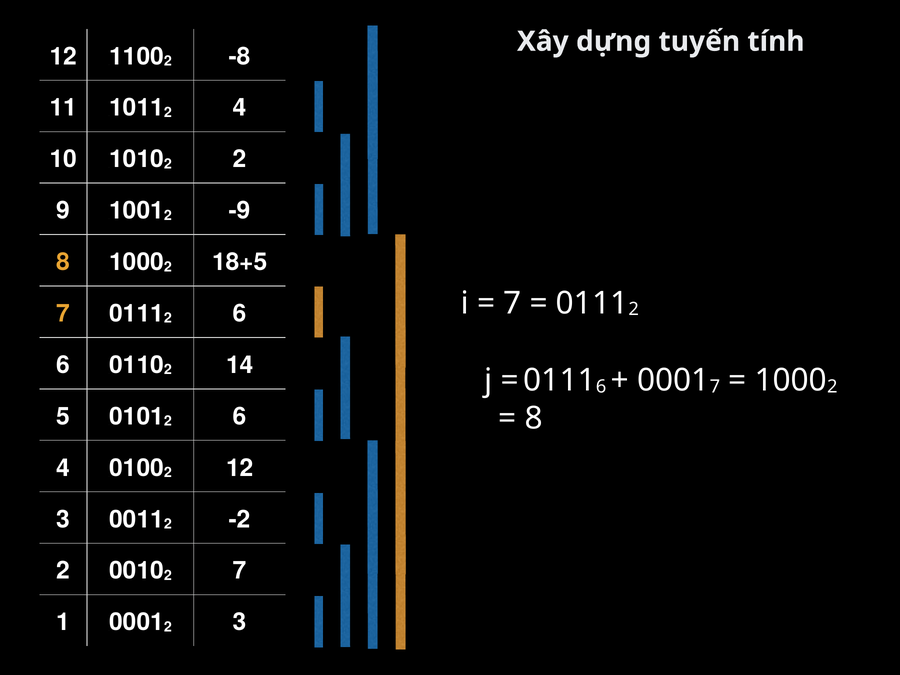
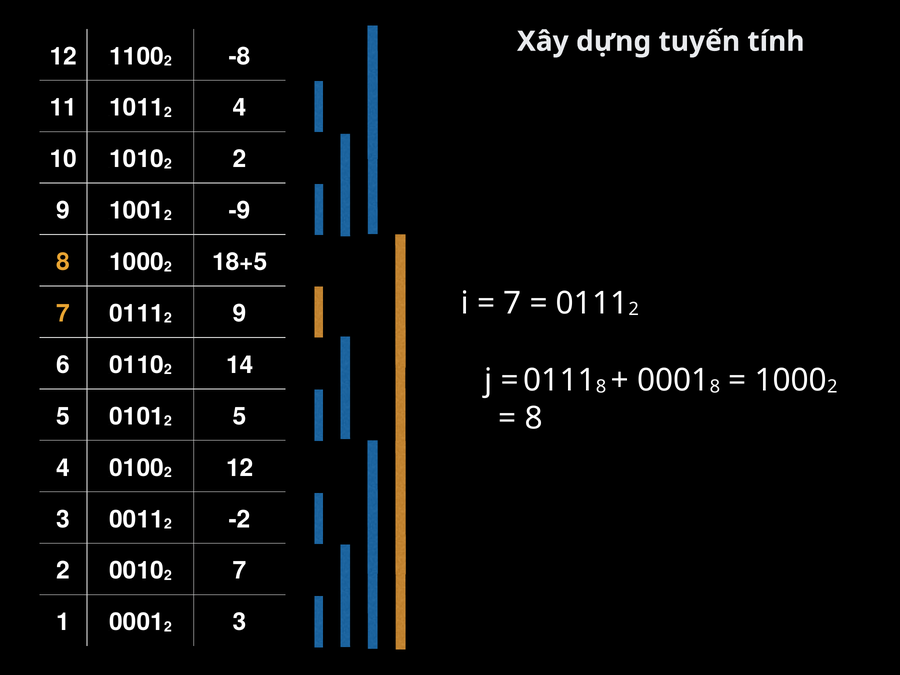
6 at (240, 314): 6 -> 9
6 at (601, 386): 6 -> 8
7 at (715, 386): 7 -> 8
6 at (240, 417): 6 -> 5
